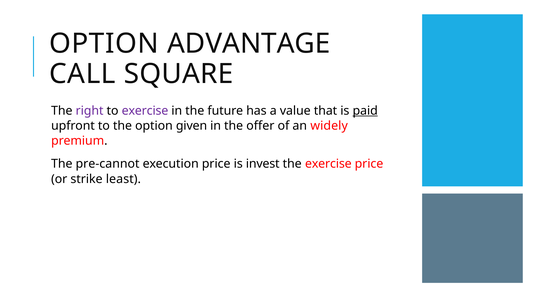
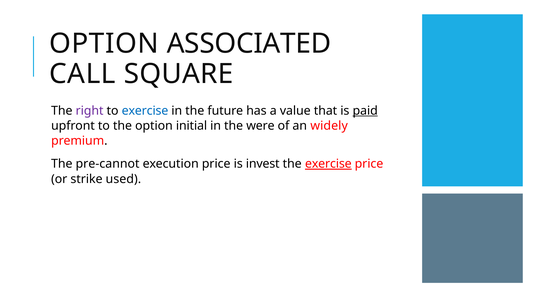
ADVANTAGE: ADVANTAGE -> ASSOCIATED
exercise at (145, 111) colour: purple -> blue
given: given -> initial
offer: offer -> were
exercise at (328, 164) underline: none -> present
least: least -> used
